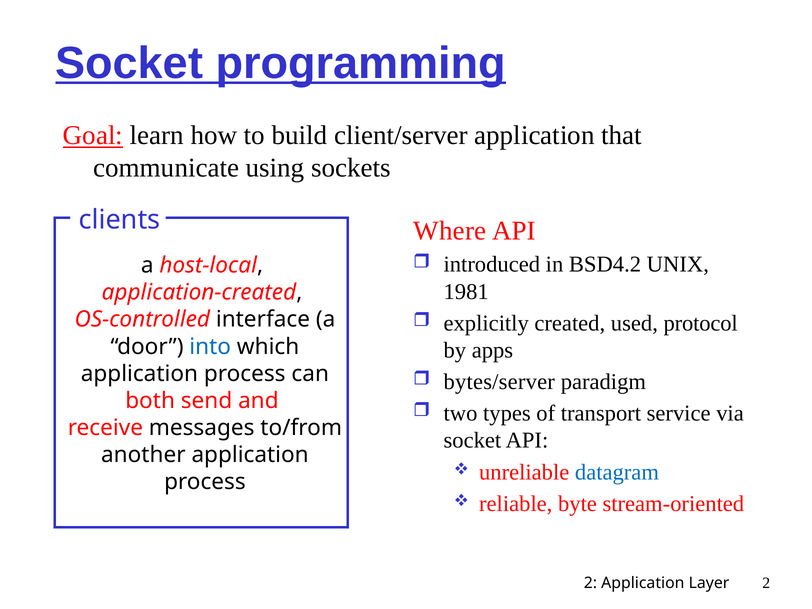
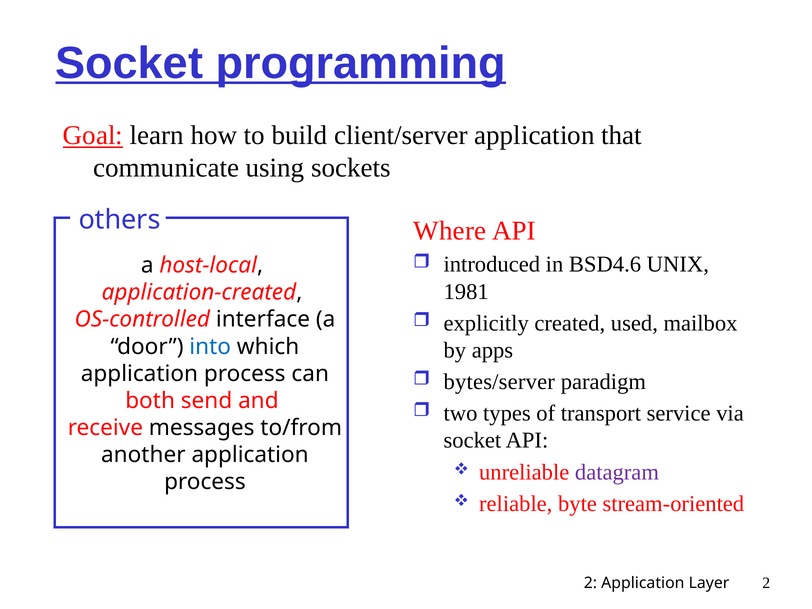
clients: clients -> others
BSD4.2: BSD4.2 -> BSD4.6
protocol: protocol -> mailbox
datagram colour: blue -> purple
